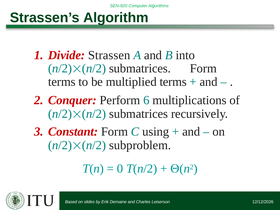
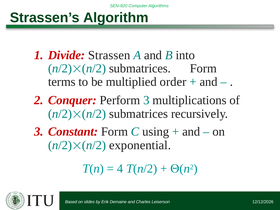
multiplied terms: terms -> order
Perform 6: 6 -> 3
subproblem: subproblem -> exponential
0: 0 -> 4
